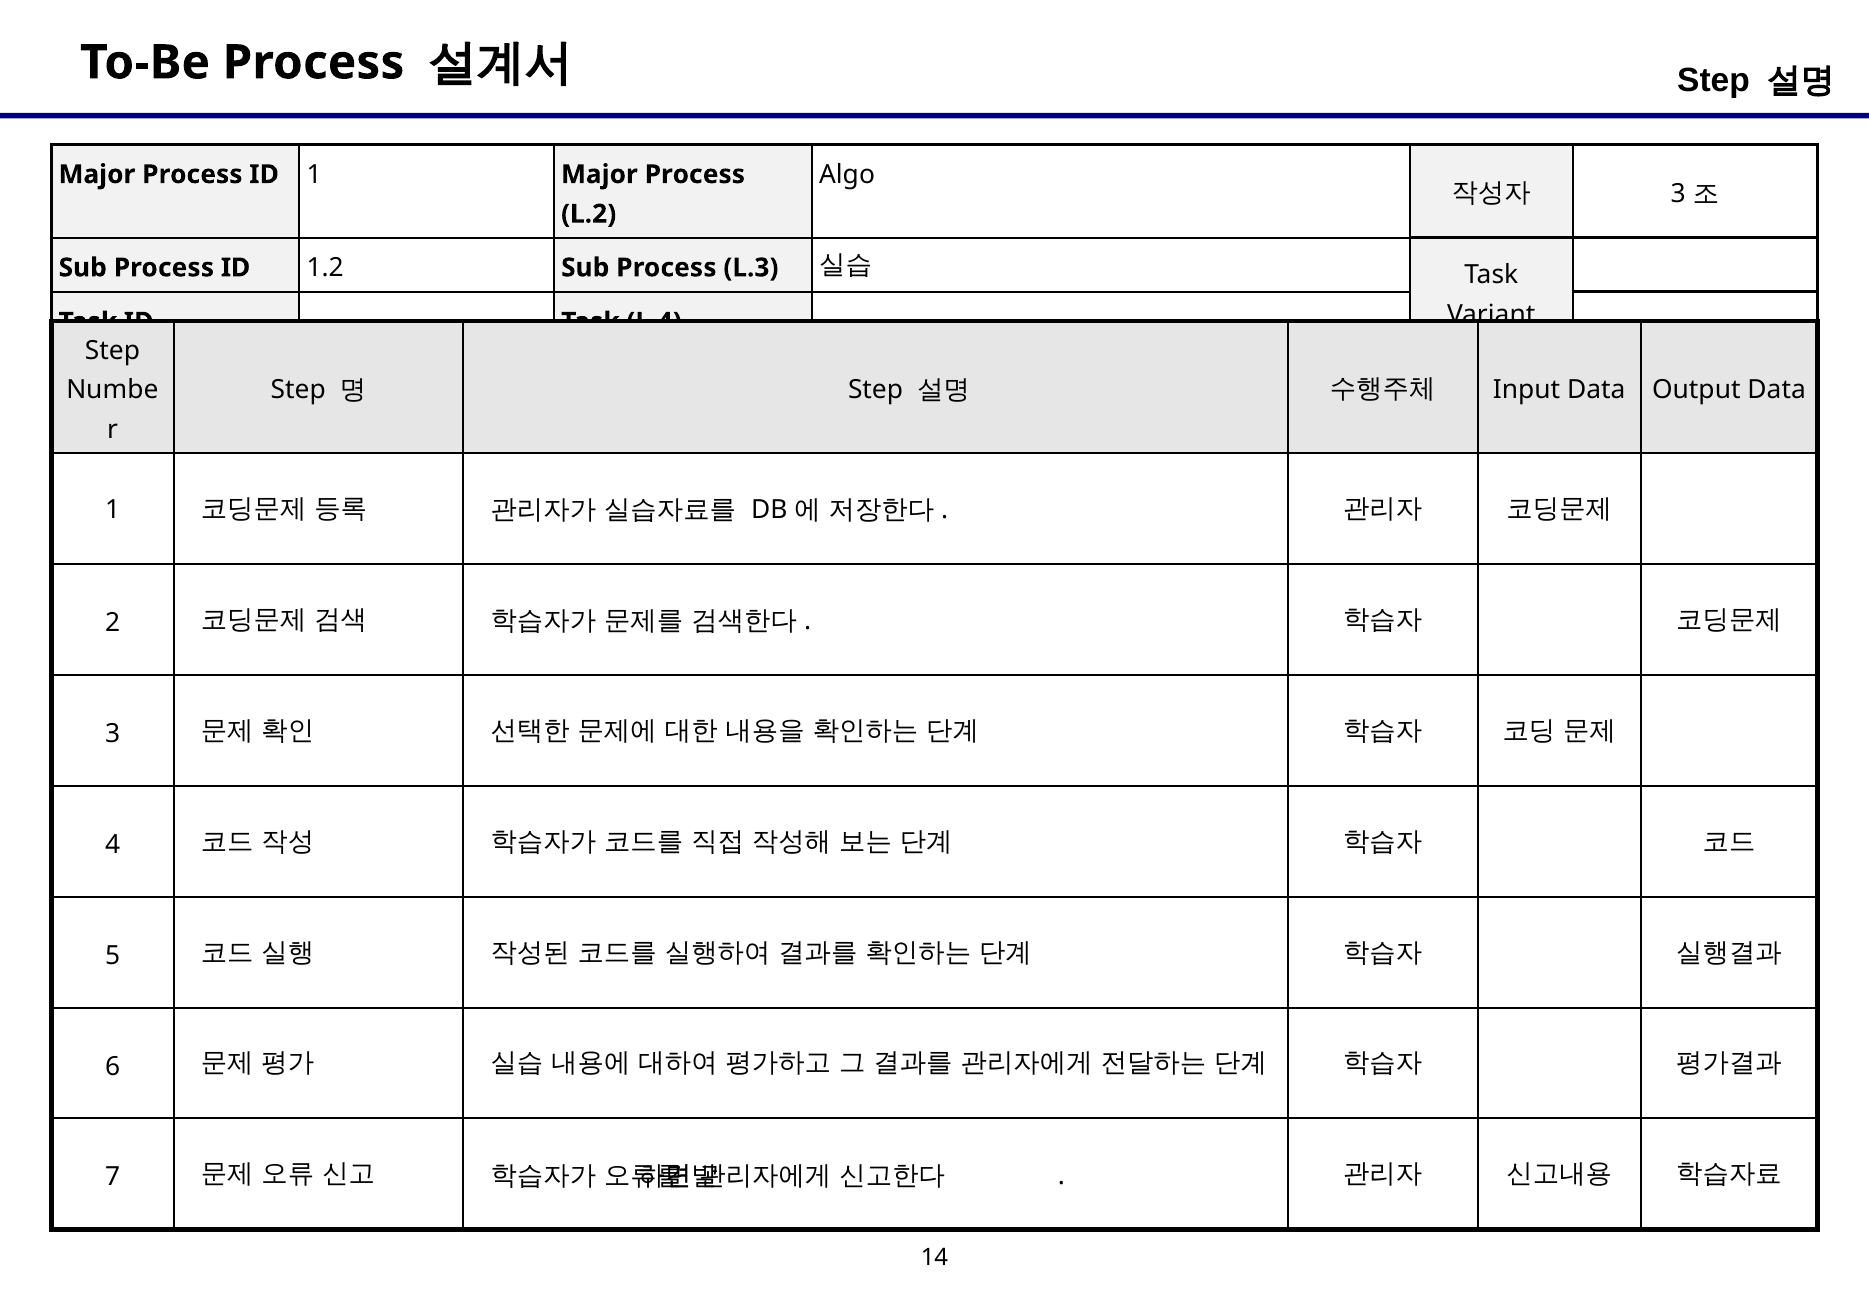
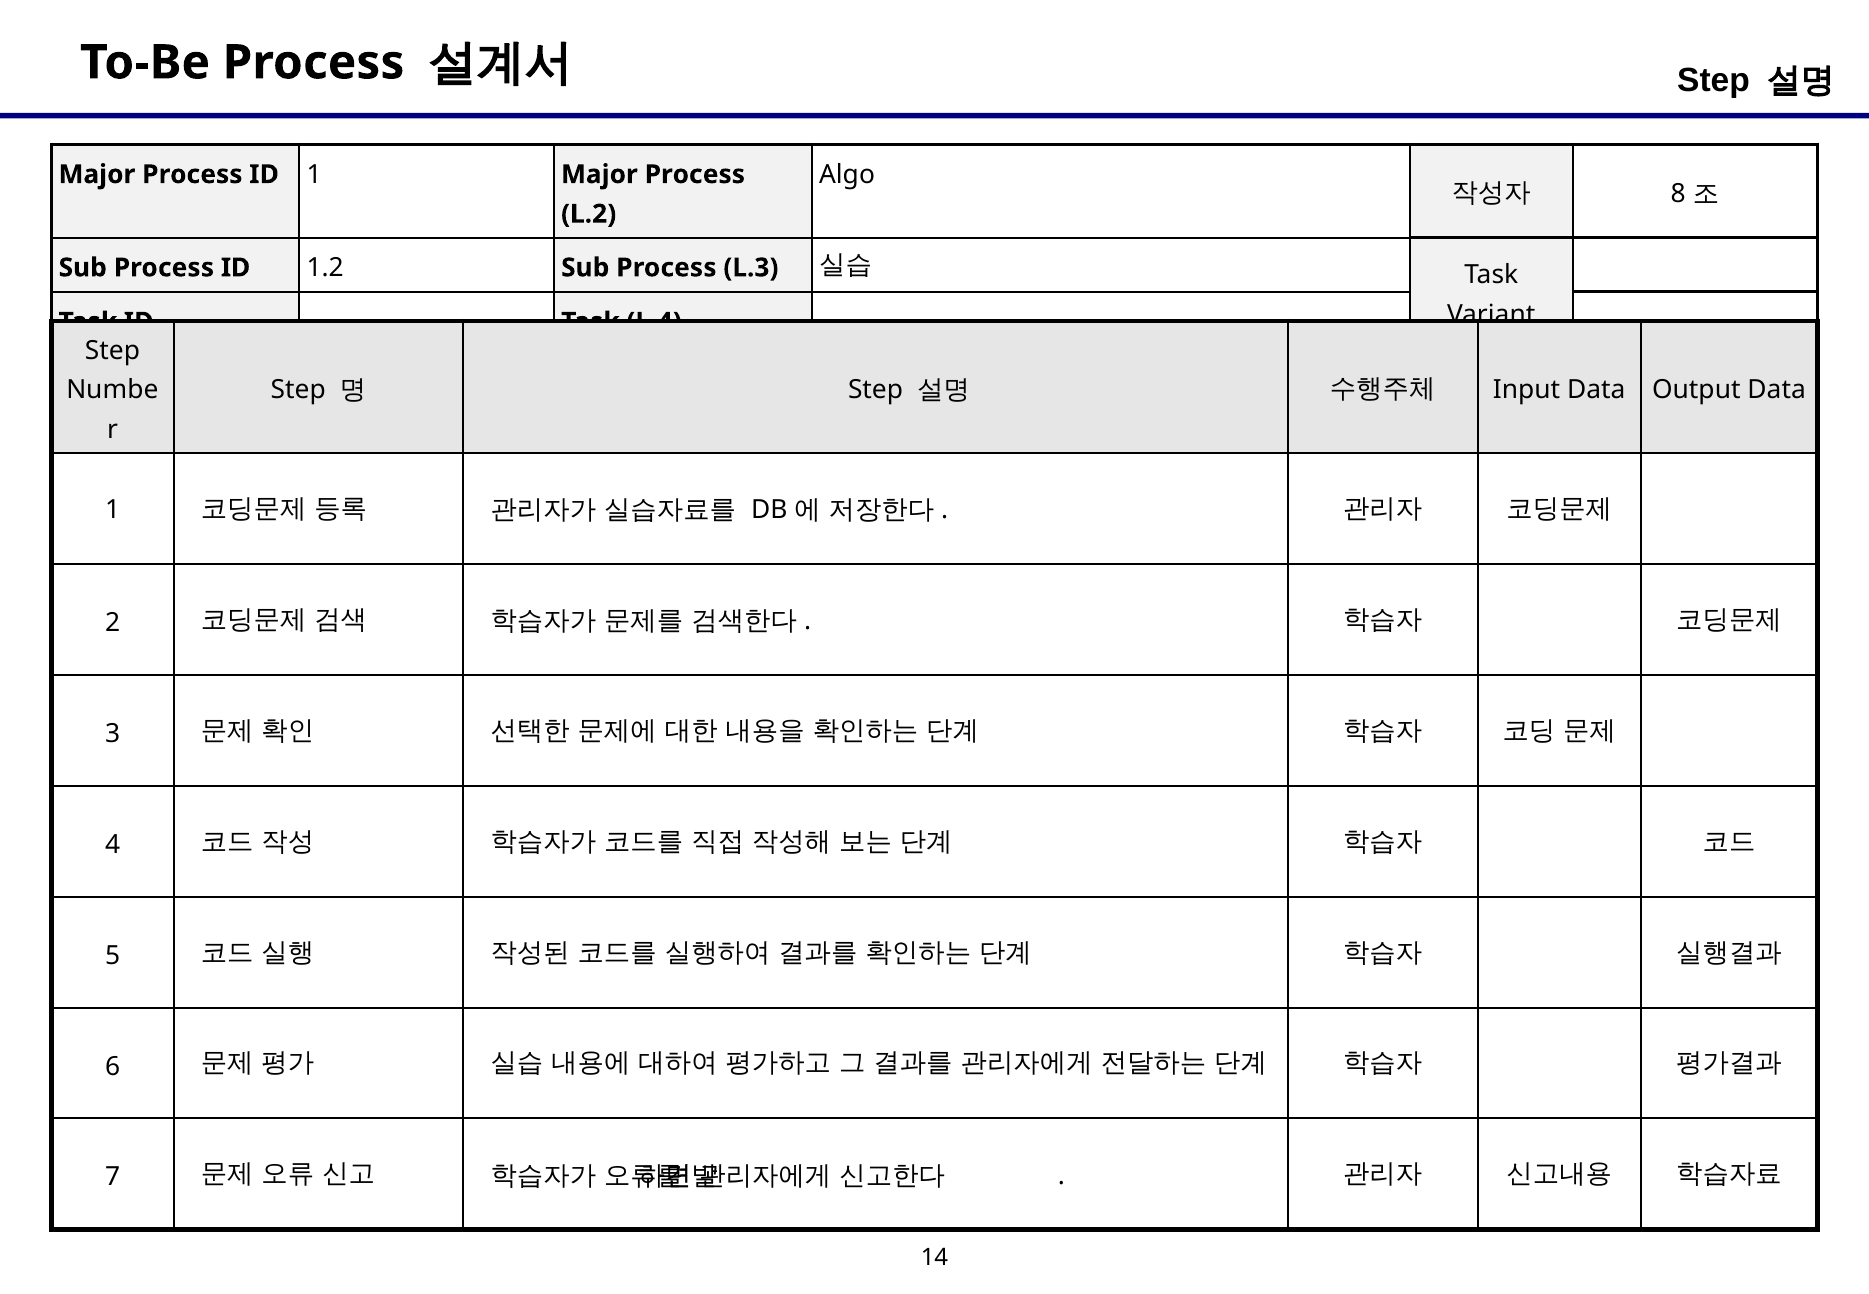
3 at (1678, 194): 3 -> 8
